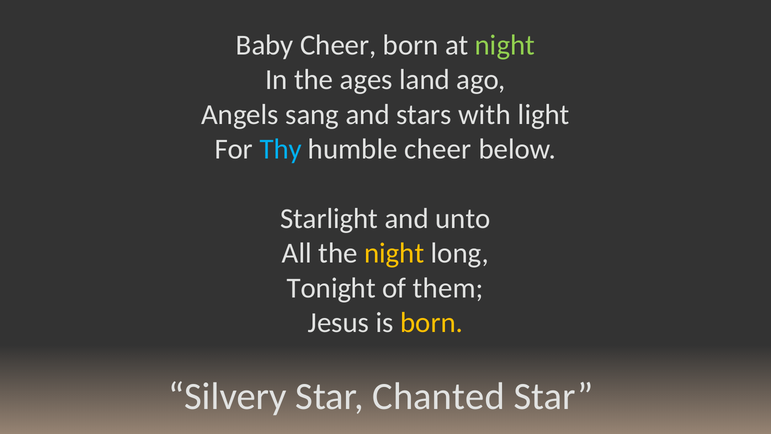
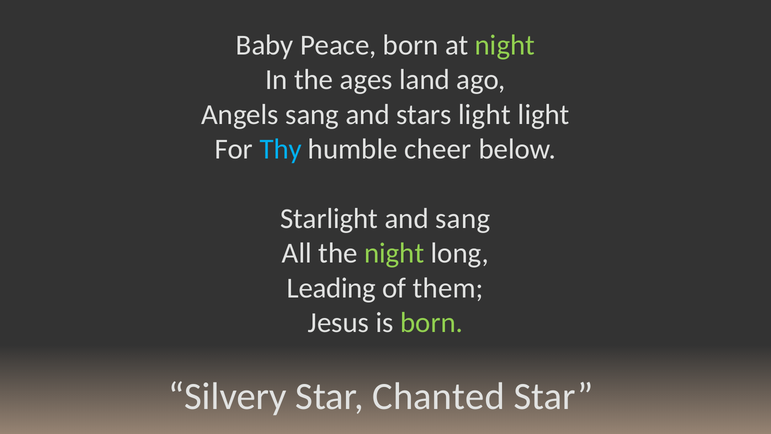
Baby Cheer: Cheer -> Peace
stars with: with -> light
and unto: unto -> sang
night at (394, 253) colour: yellow -> light green
Tonight: Tonight -> Leading
born at (432, 323) colour: yellow -> light green
